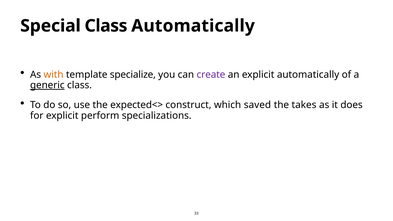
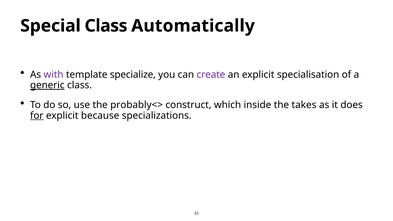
with colour: orange -> purple
explicit automatically: automatically -> specialisation
expected<>: expected<> -> probably<>
saved: saved -> inside
for underline: none -> present
perform: perform -> because
